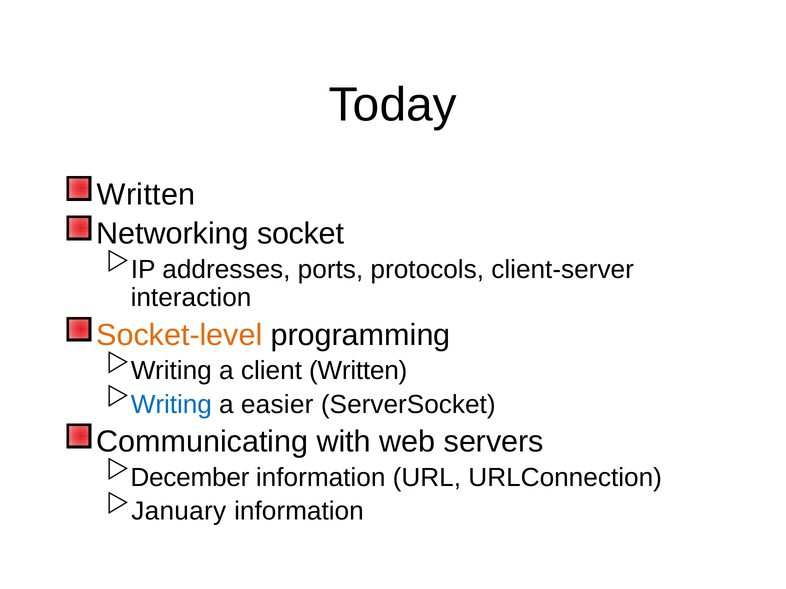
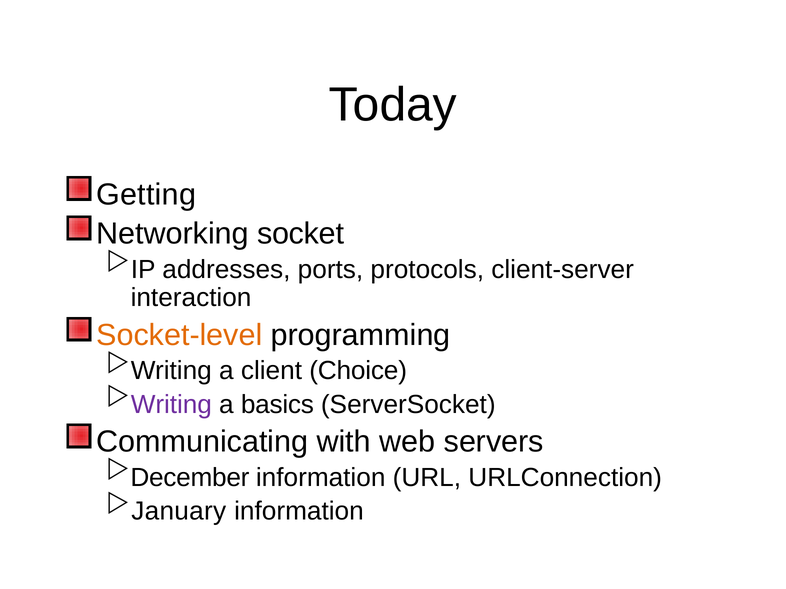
Written at (146, 195): Written -> Getting
client Written: Written -> Choice
Writing at (171, 405) colour: blue -> purple
easier: easier -> basics
